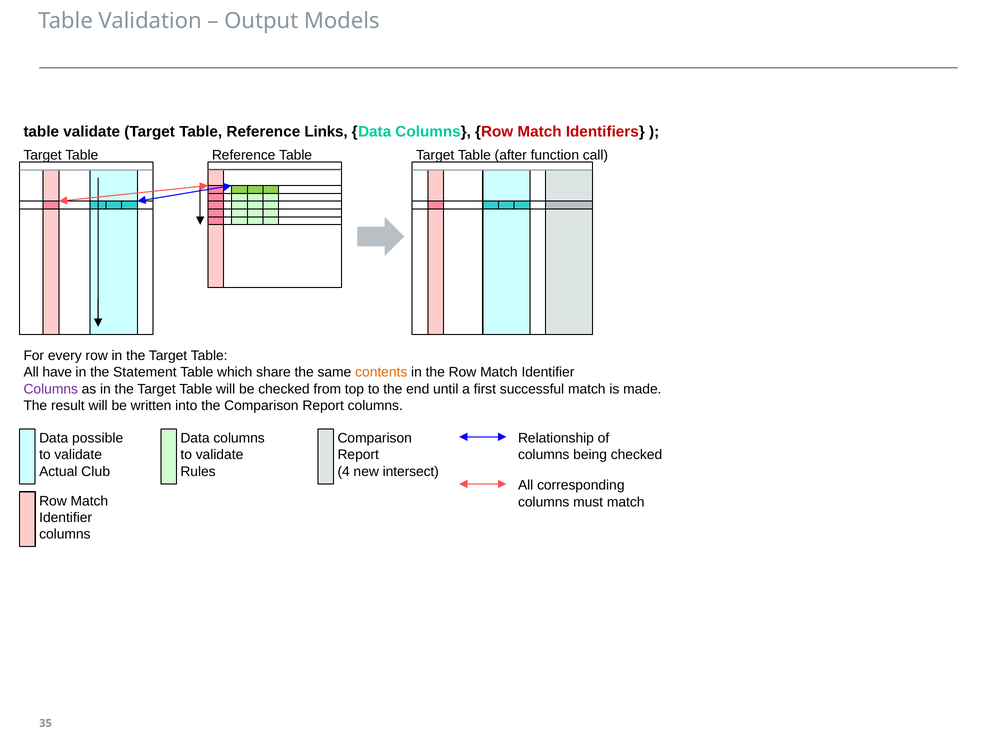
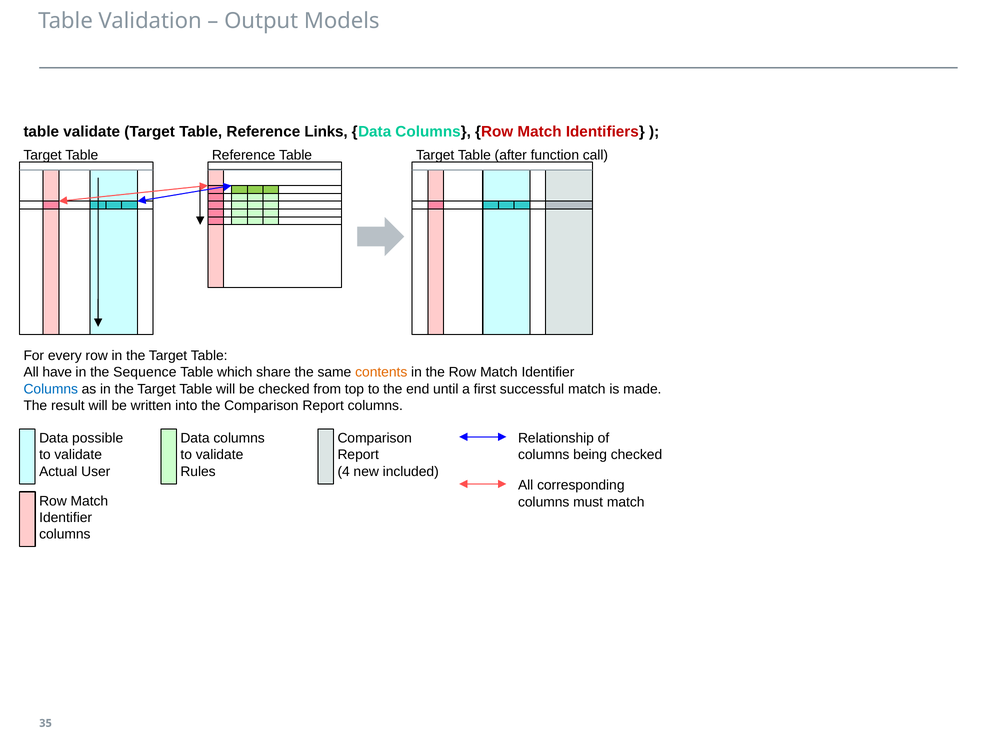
Statement: Statement -> Sequence
Columns at (51, 389) colour: purple -> blue
Club: Club -> User
intersect: intersect -> included
